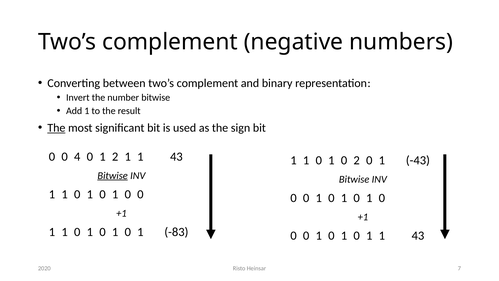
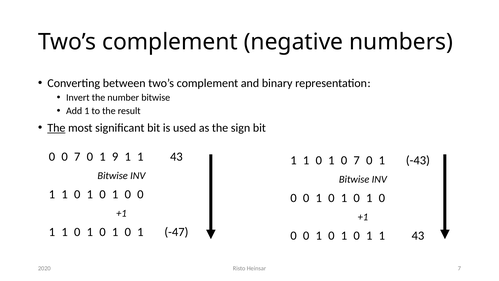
0 0 4: 4 -> 7
1 2: 2 -> 9
1 0 2: 2 -> 7
Bitwise at (113, 175) underline: present -> none
-83: -83 -> -47
